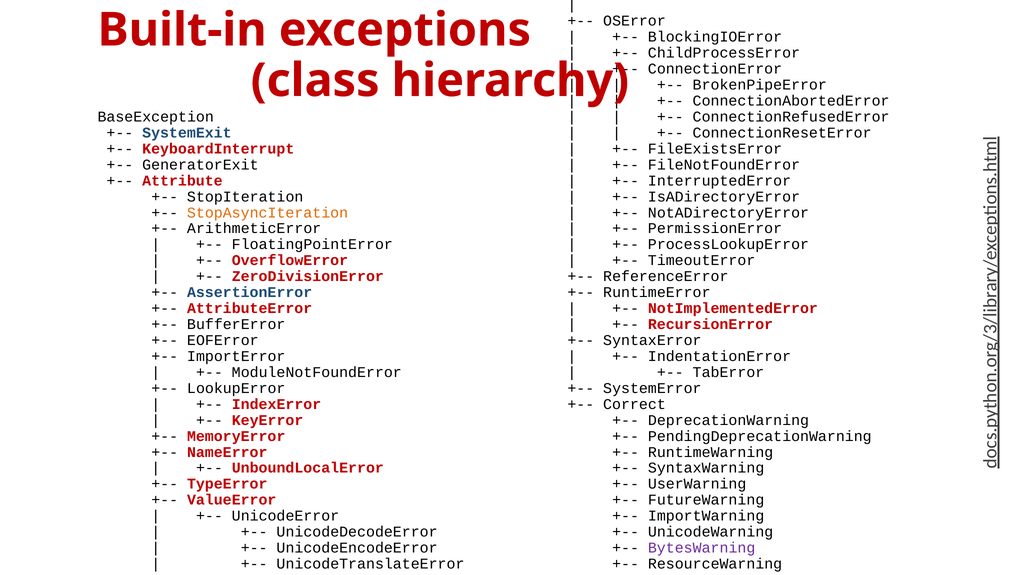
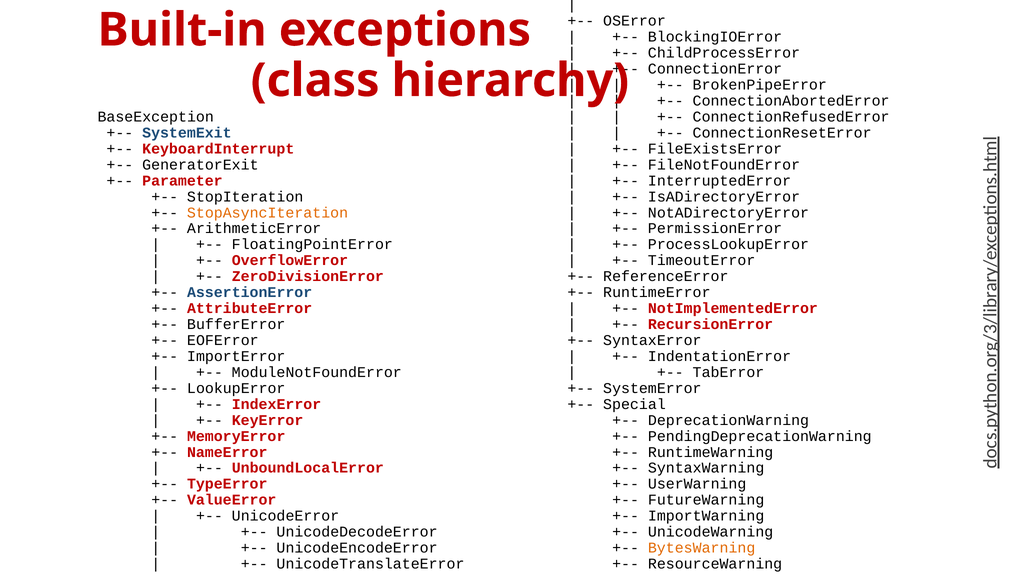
Attribute: Attribute -> Parameter
Correct: Correct -> Special
BytesWarning colour: purple -> orange
